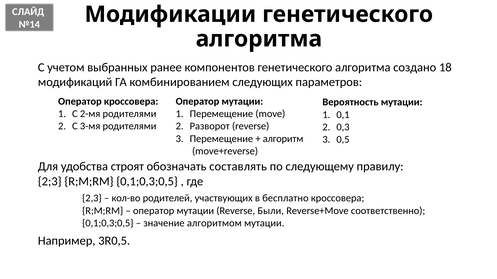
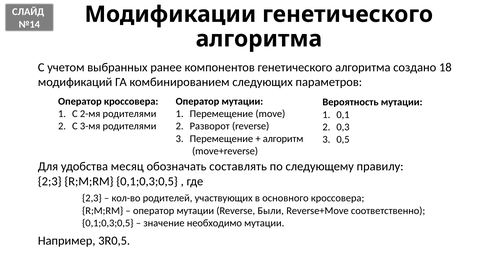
строят: строят -> месяц
бесплатно: бесплатно -> основного
алгоритмом: алгоритмом -> необходимо
